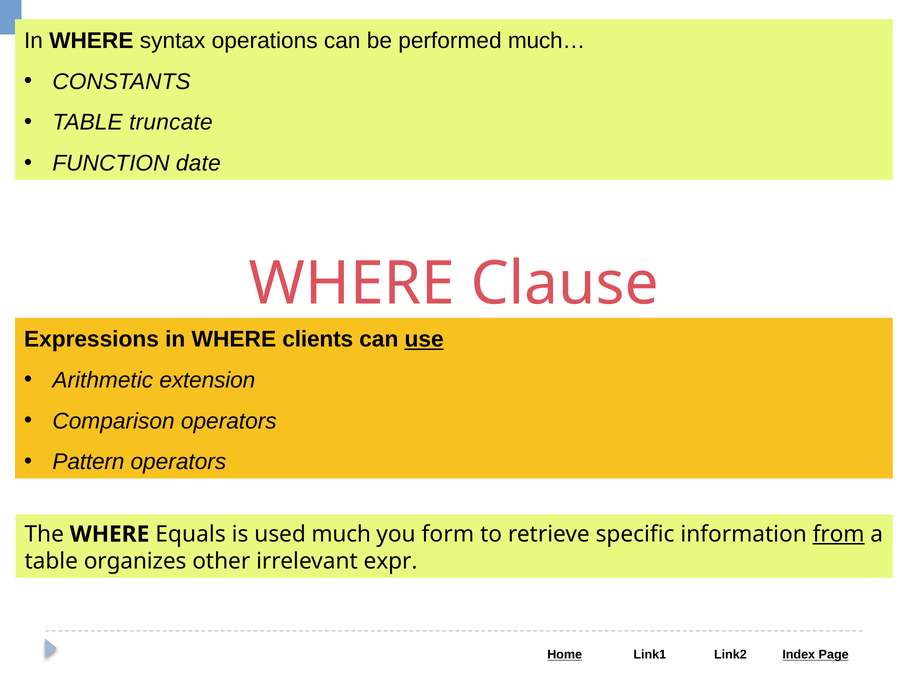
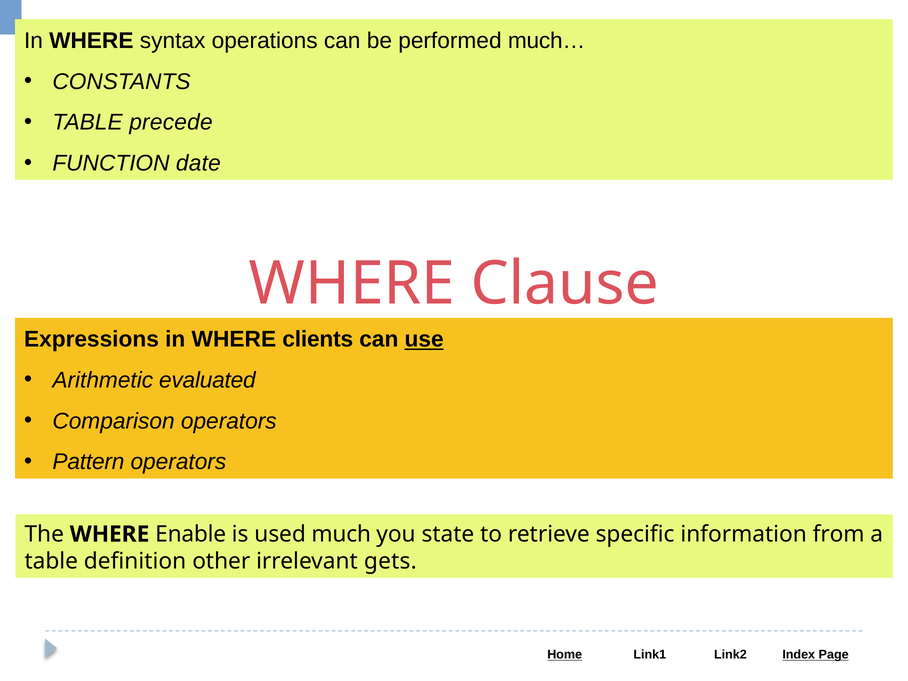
truncate: truncate -> precede
extension: extension -> evaluated
Equals: Equals -> Enable
form: form -> state
from underline: present -> none
organizes: organizes -> definition
expr: expr -> gets
